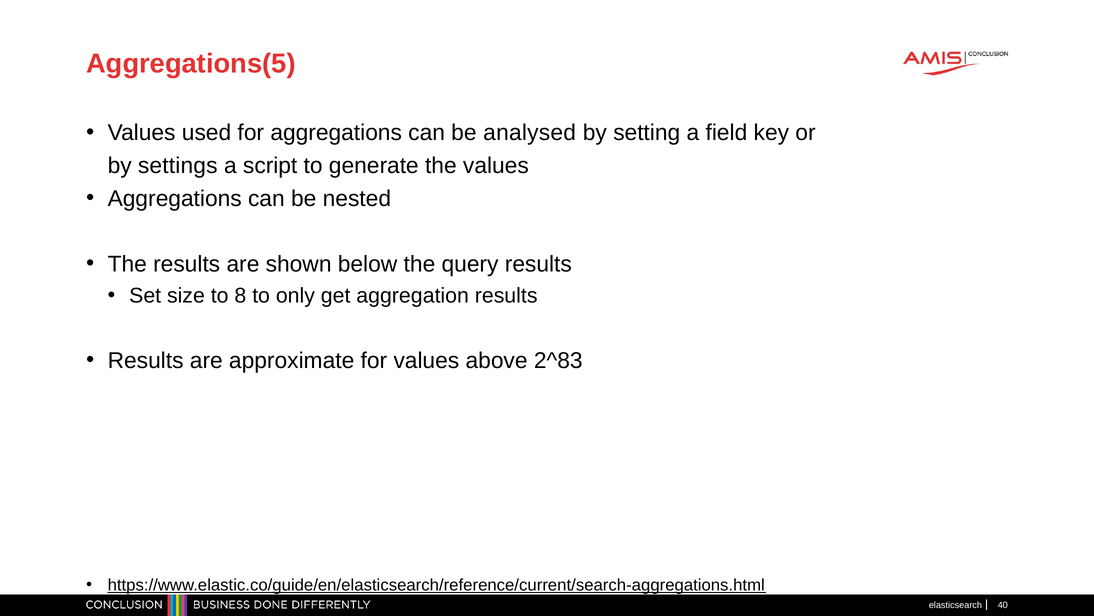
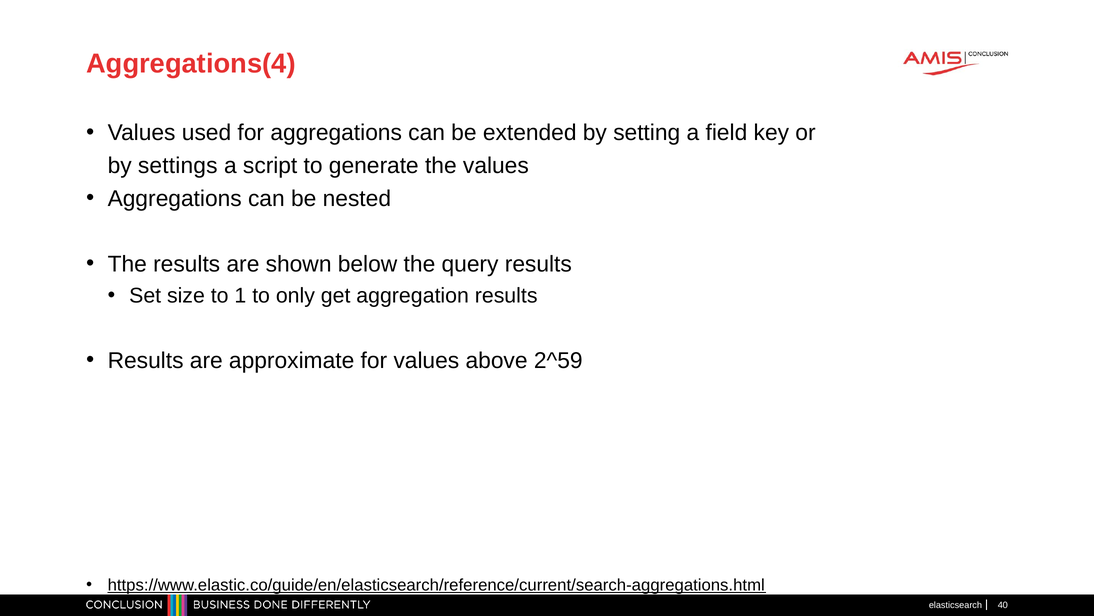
Aggregations(5: Aggregations(5 -> Aggregations(4
analysed: analysed -> extended
8: 8 -> 1
2^83: 2^83 -> 2^59
